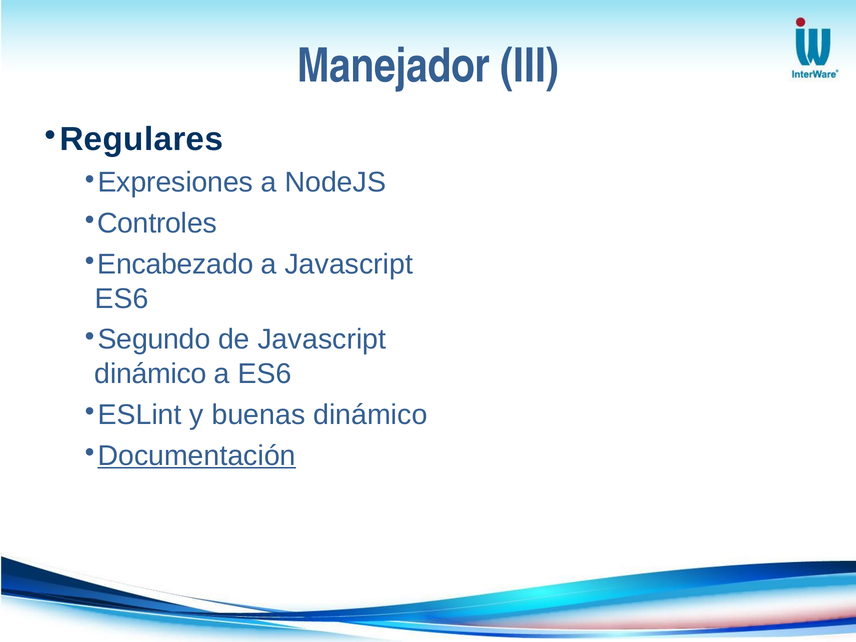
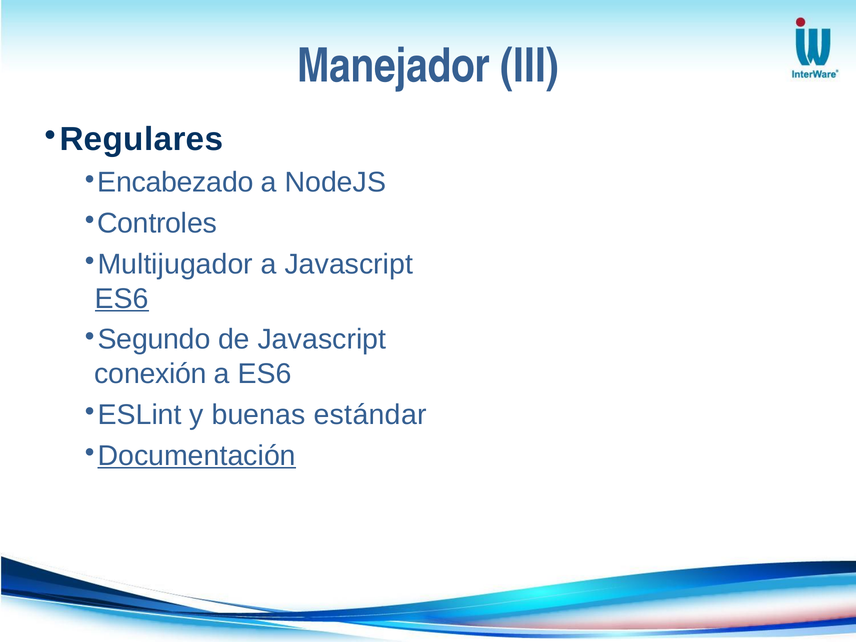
Expresiones: Expresiones -> Encabezado
Encabezado: Encabezado -> Multijugador
ES6 at (122, 299) underline: none -> present
dinámico at (151, 374): dinámico -> conexión
buenas dinámico: dinámico -> estándar
